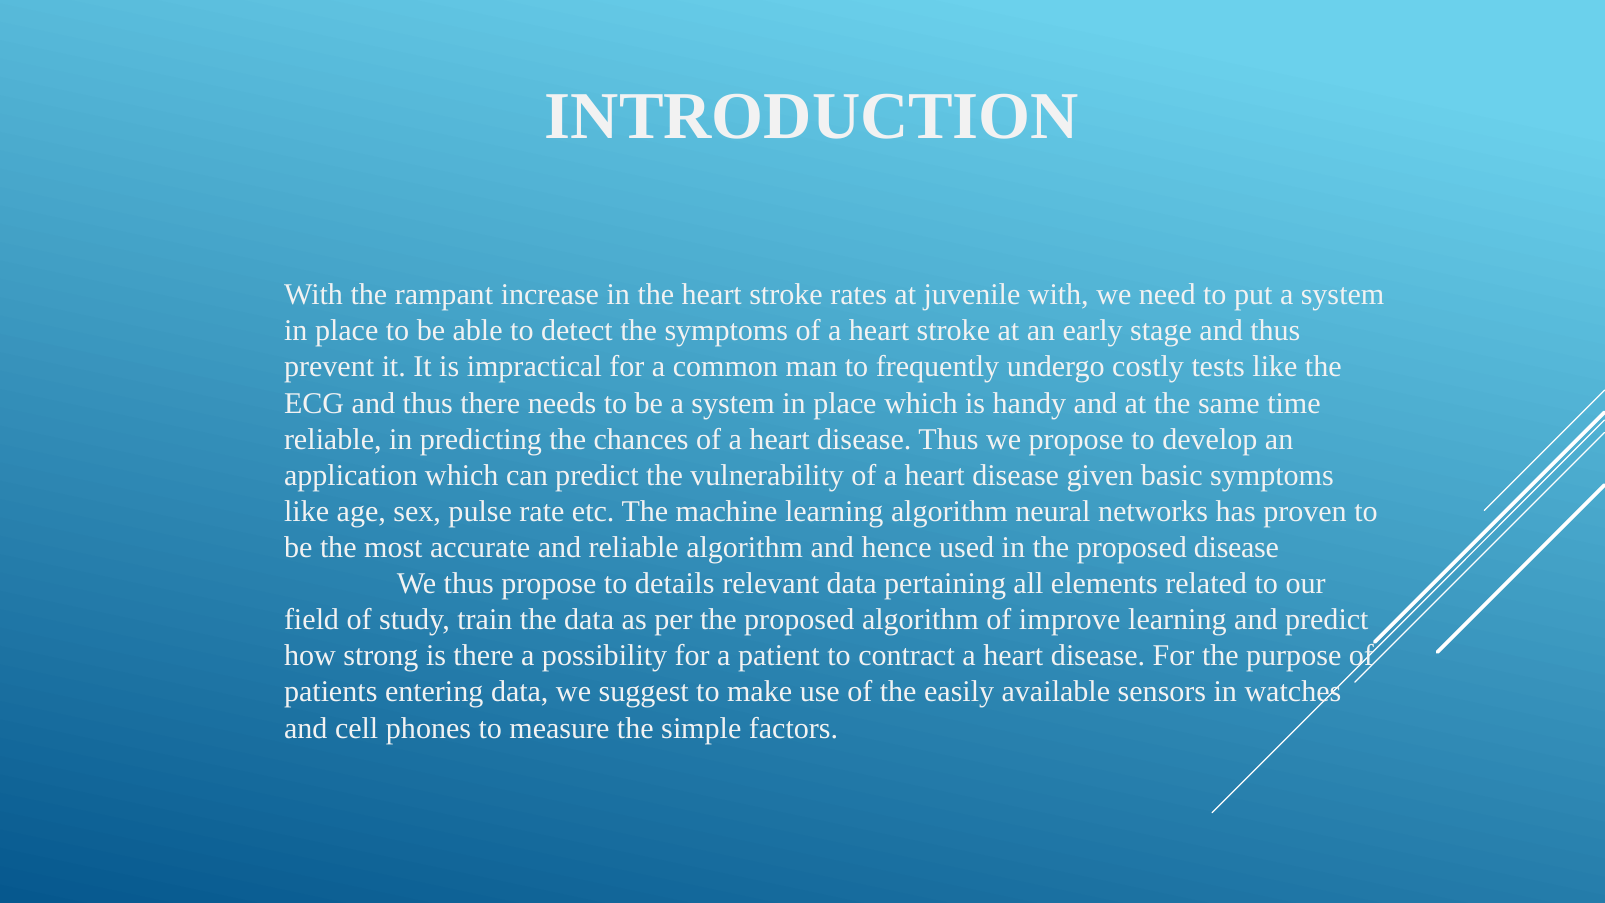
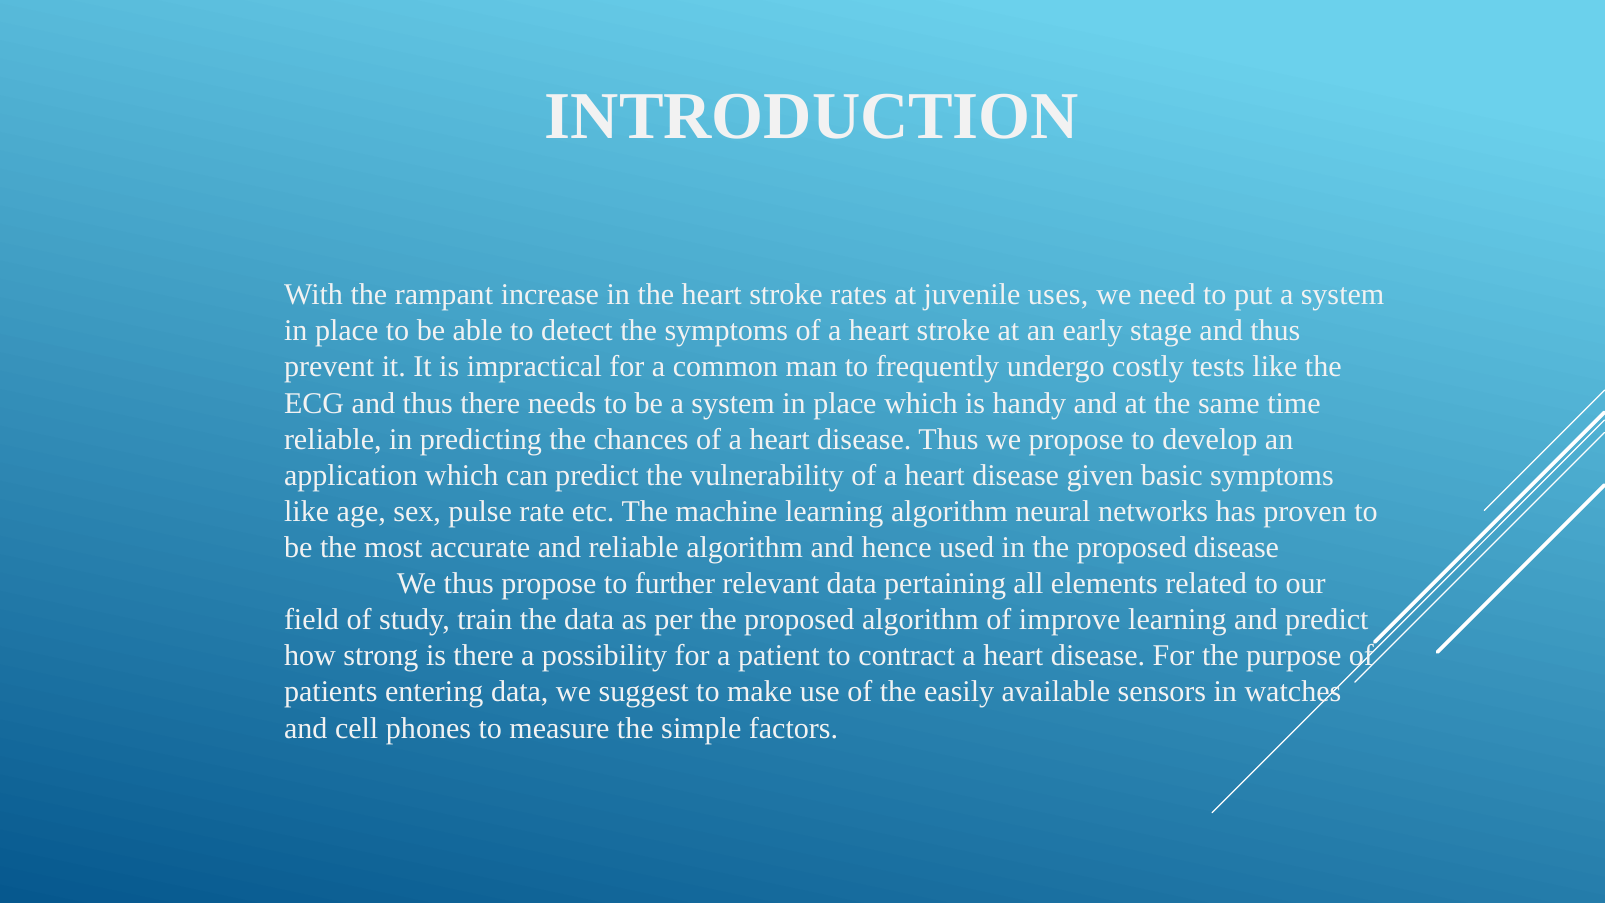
juvenile with: with -> uses
details: details -> further
